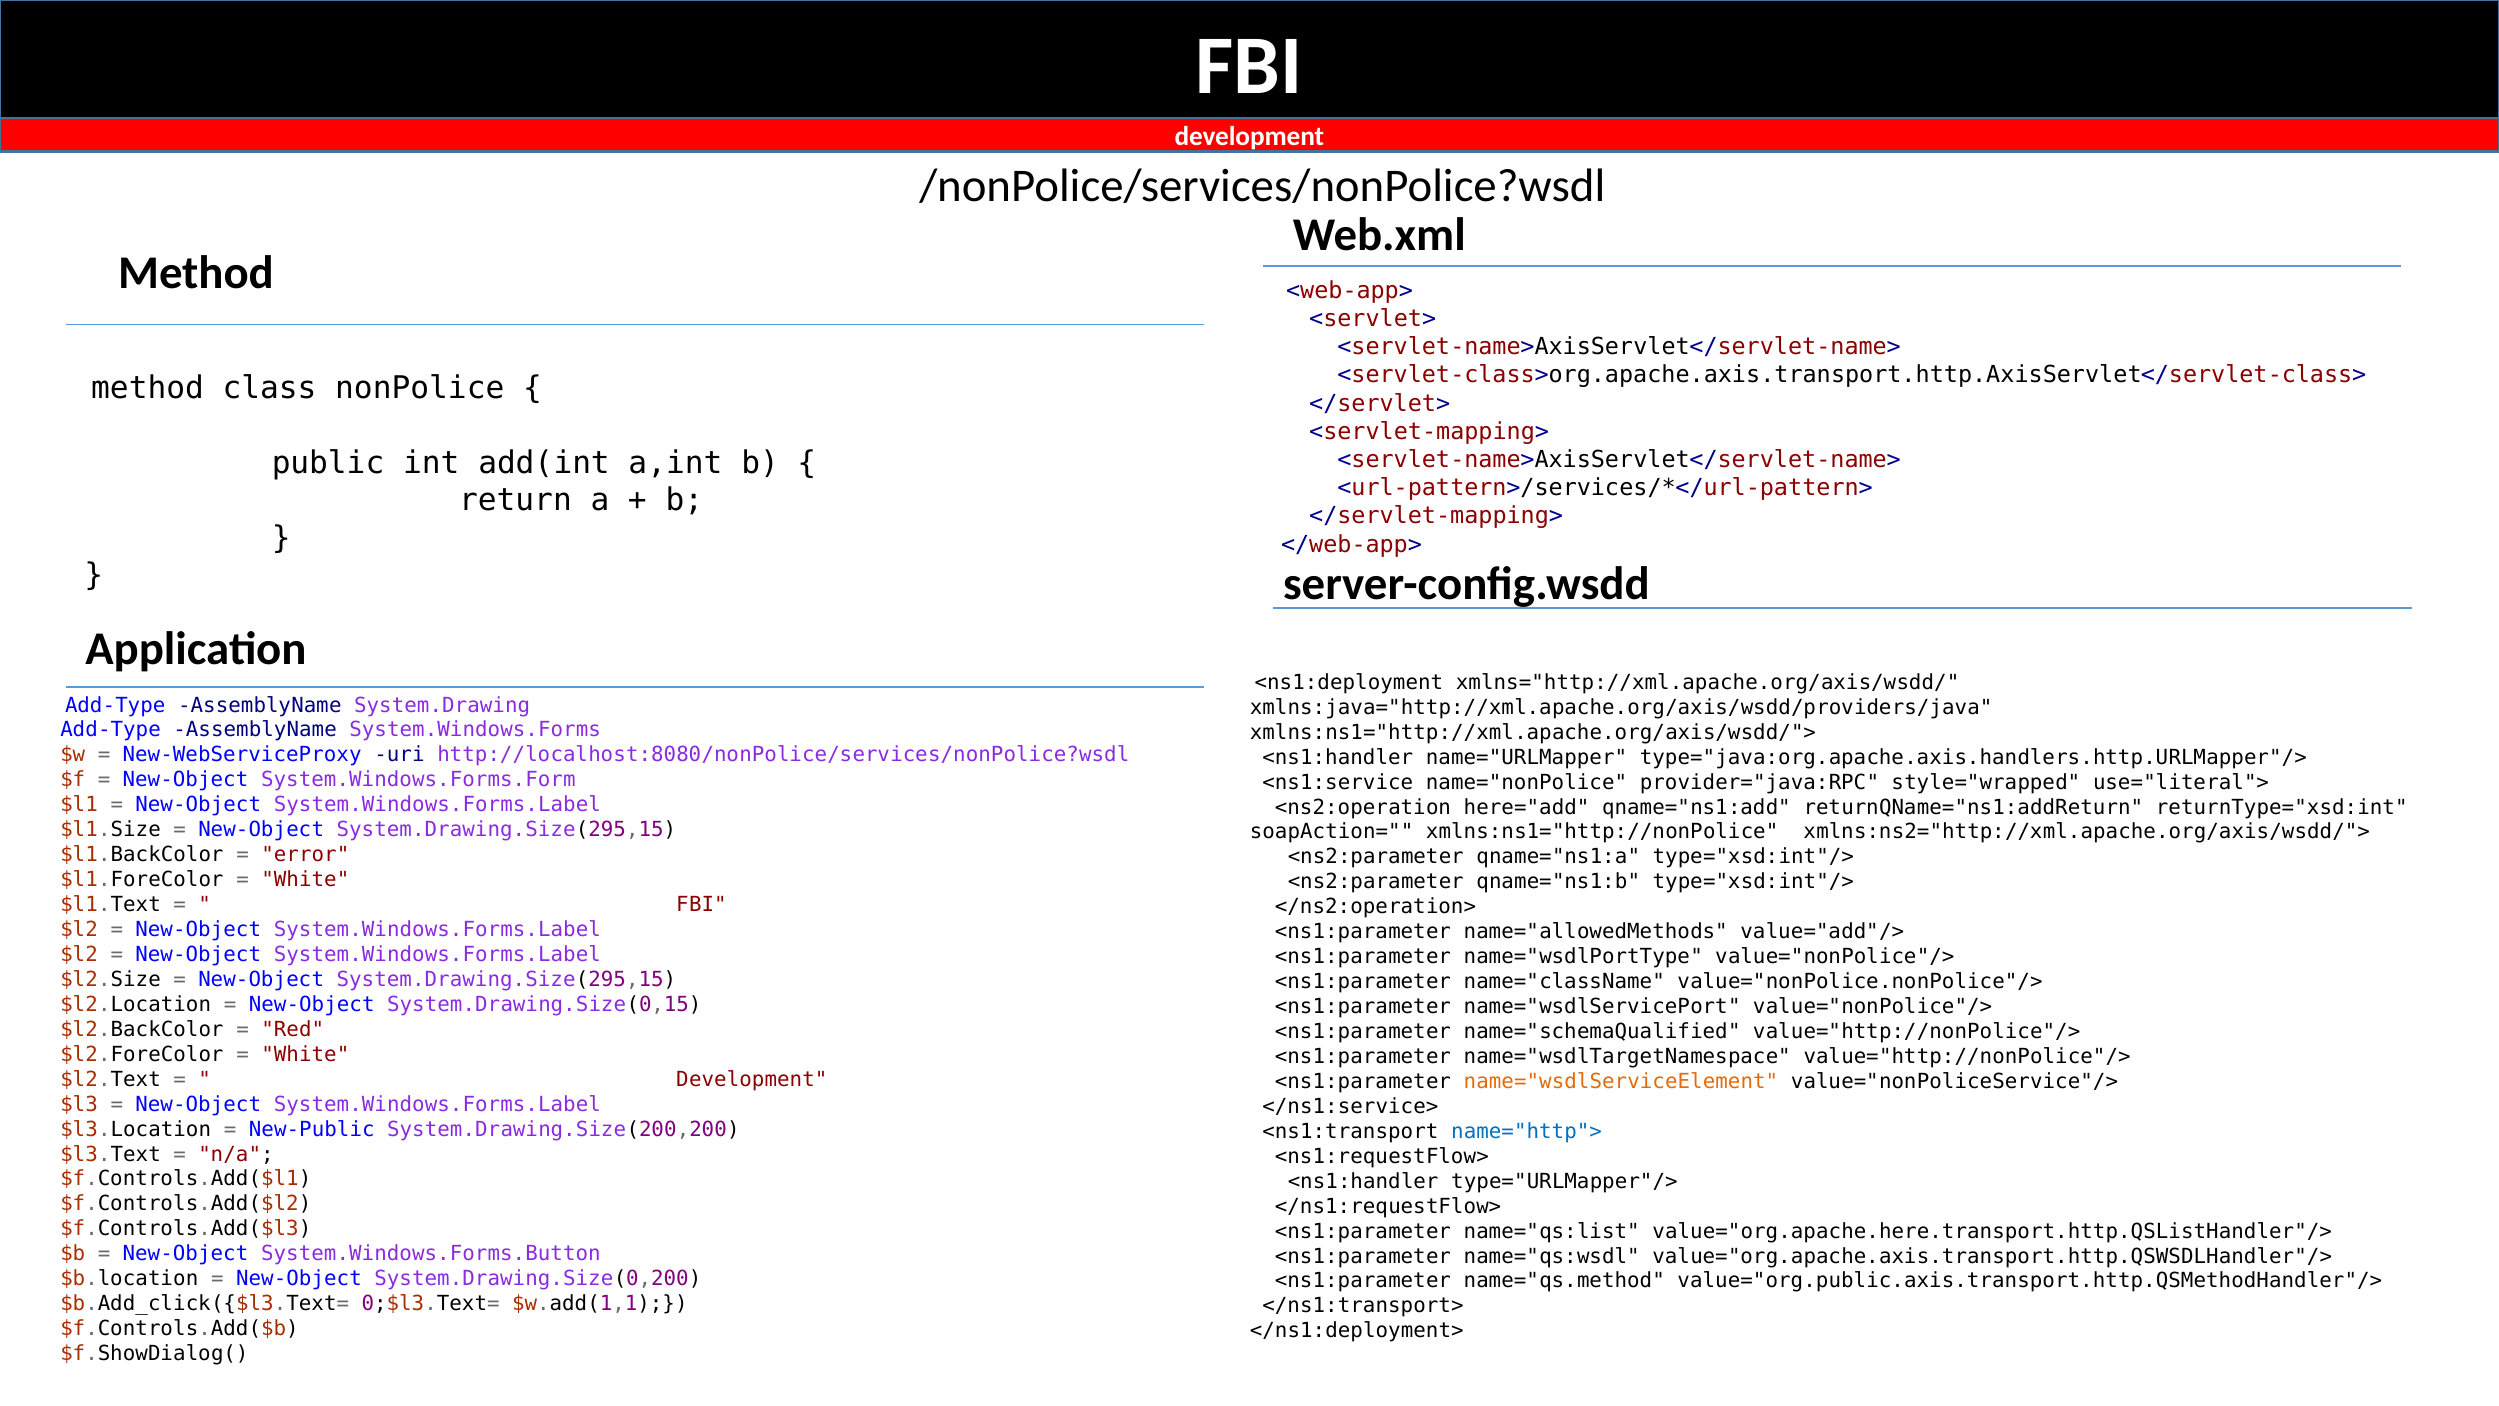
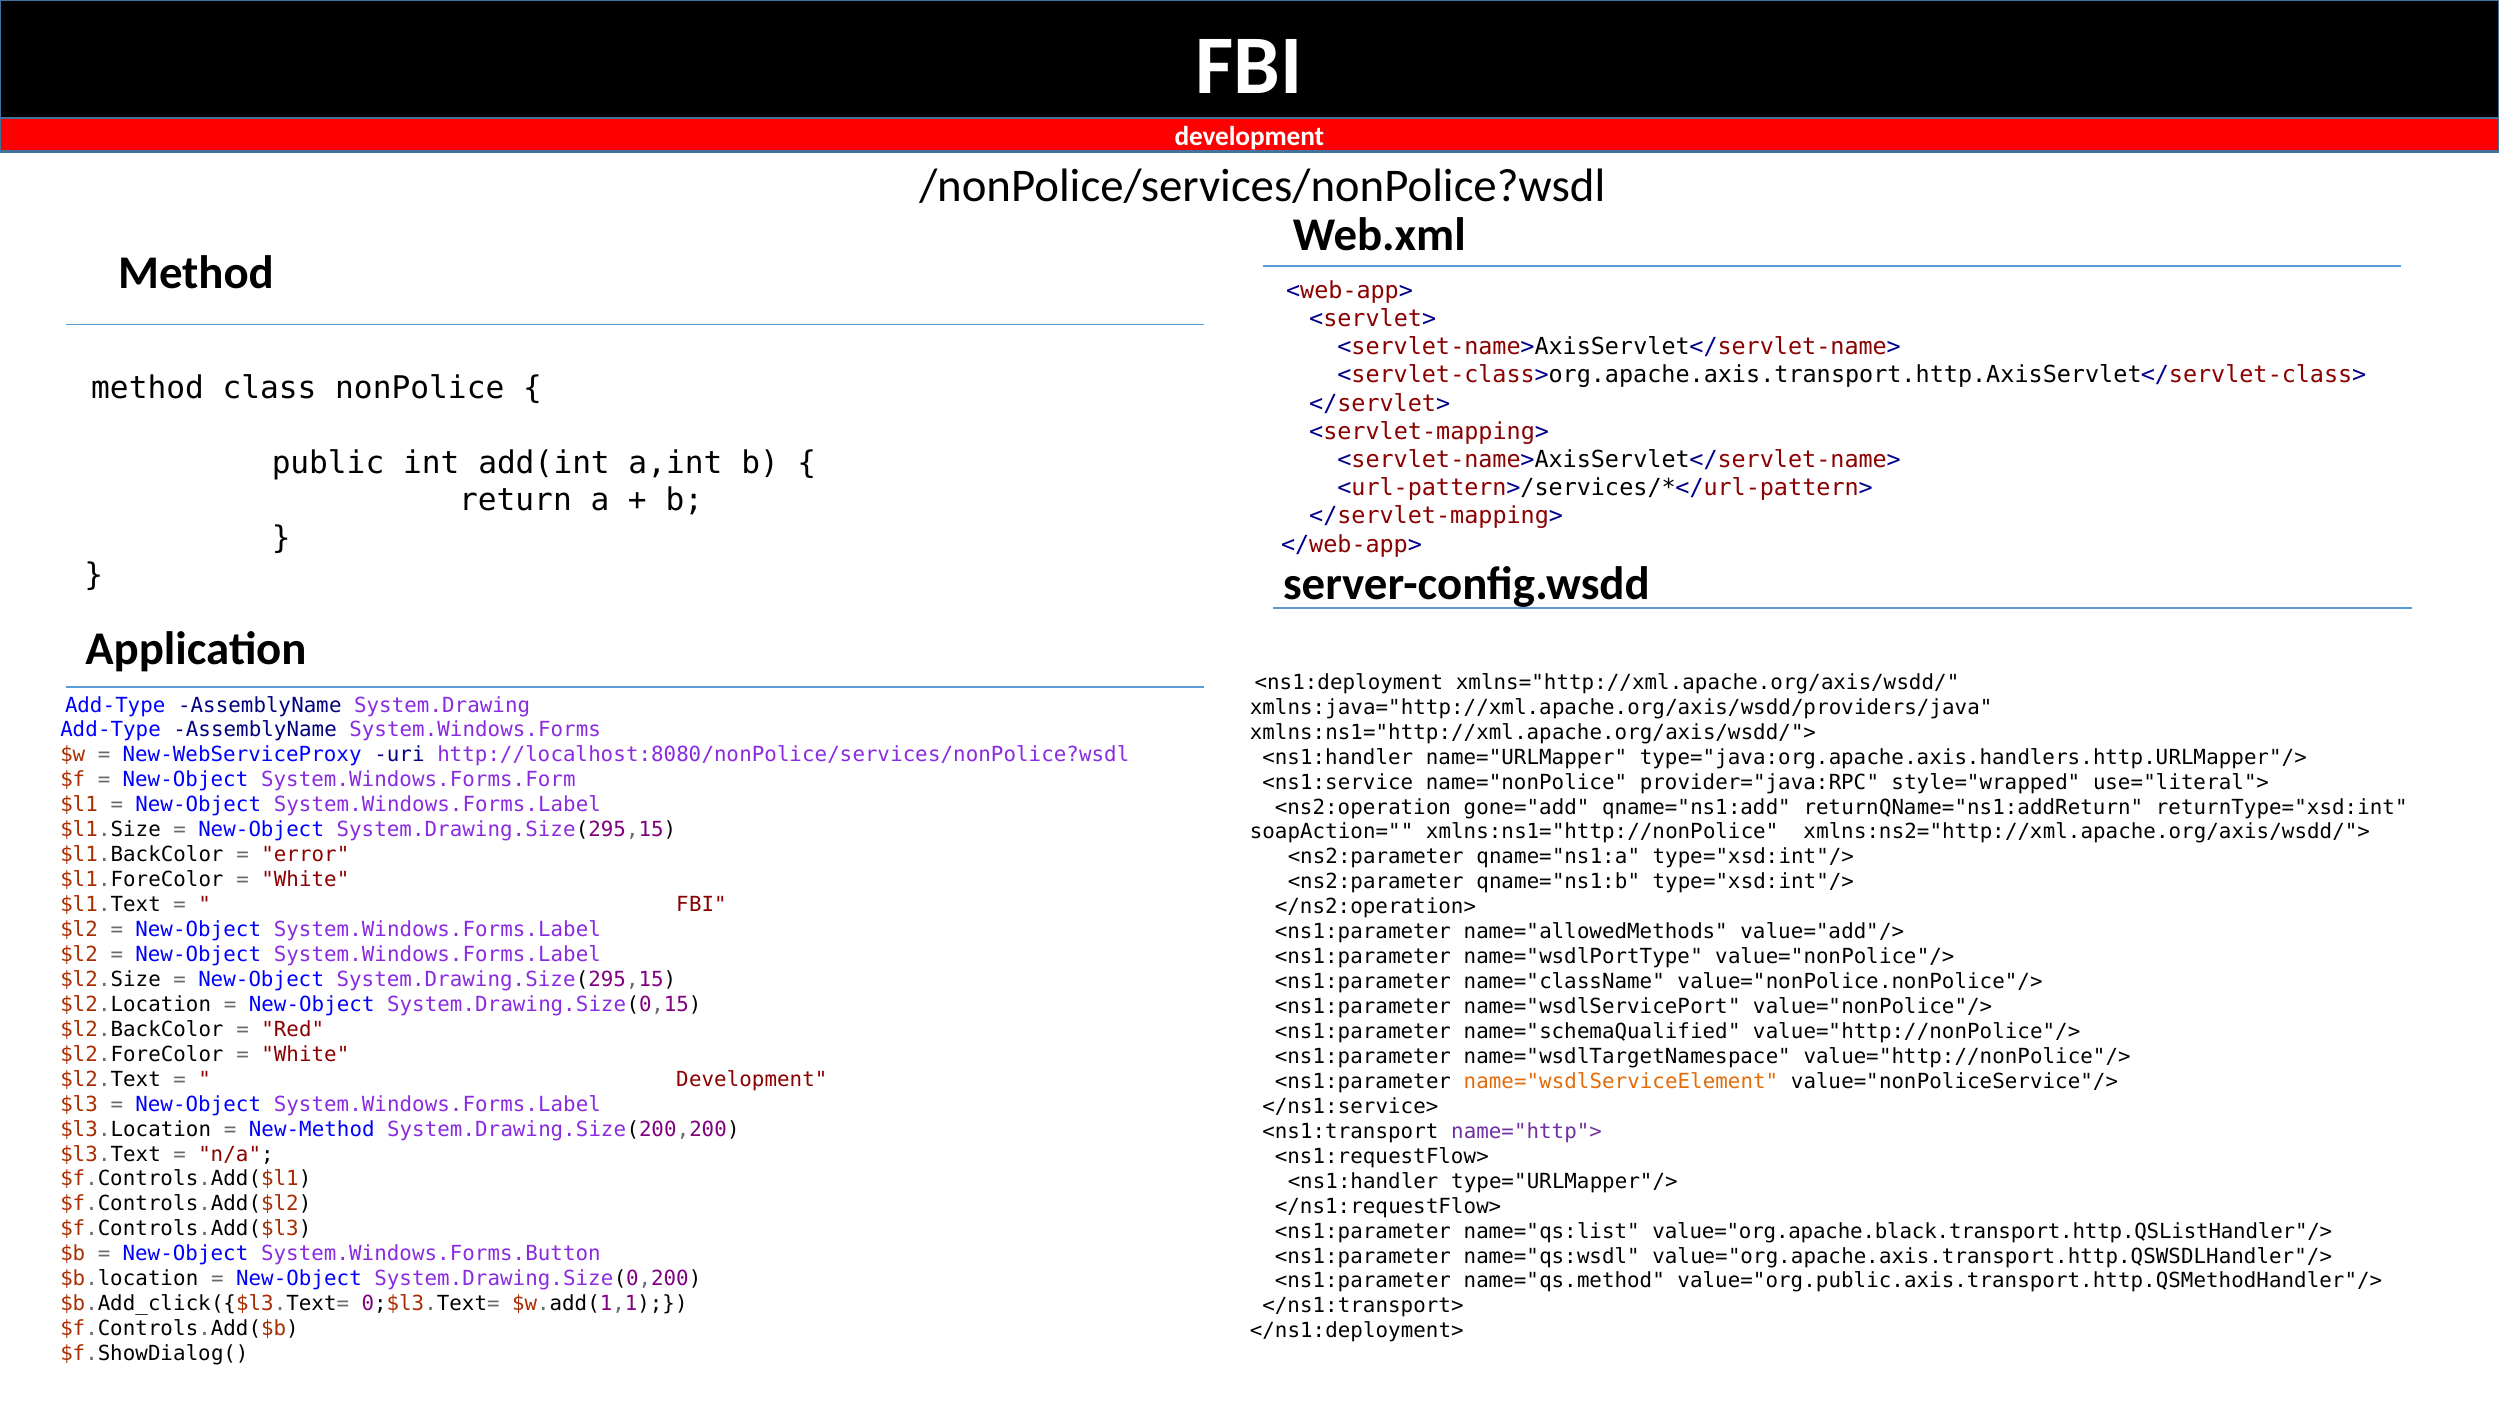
here="add: here="add -> gone="add
New-Public: New-Public -> New-Method
name="http"> colour: blue -> purple
value="org.apache.here.transport.http.QSListHandler"/>: value="org.apache.here.transport.http.QSListHandler"/> -> value="org.apache.black.transport.http.QSListHandler"/>
